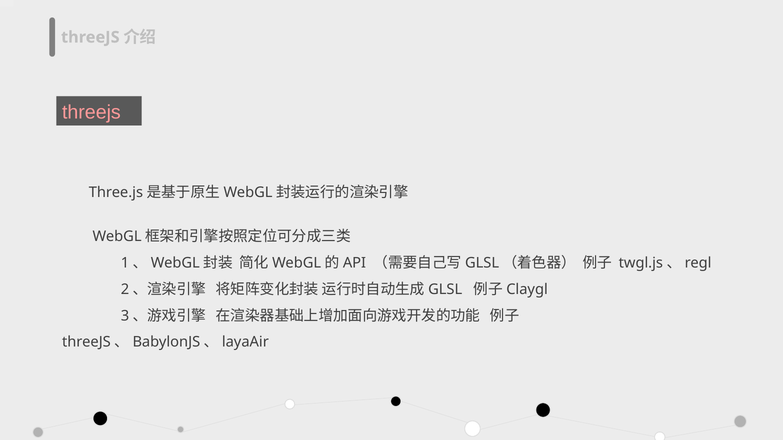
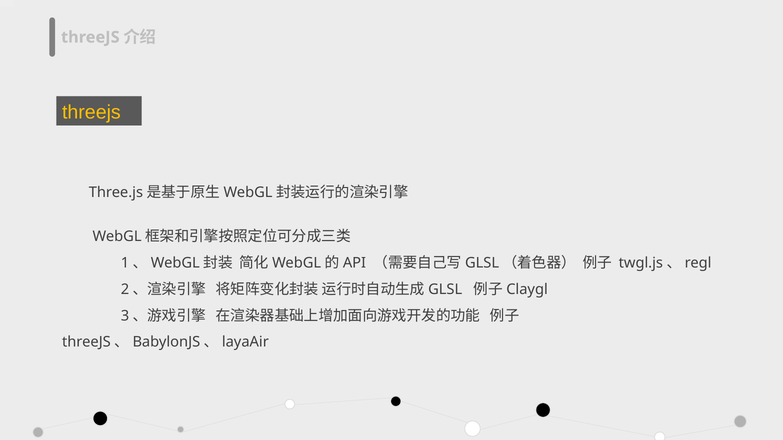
threejs at (91, 112) colour: pink -> yellow
